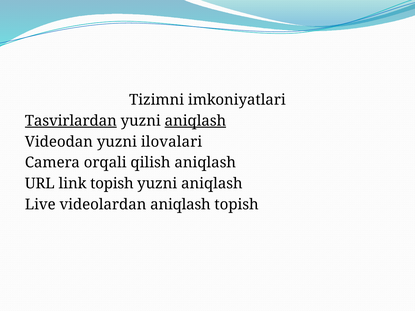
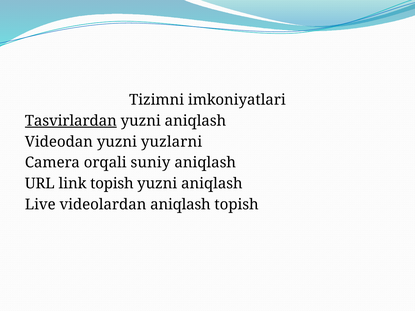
aniqlash at (195, 121) underline: present -> none
ilovalari: ilovalari -> yuzlarni
qilish: qilish -> suniy
